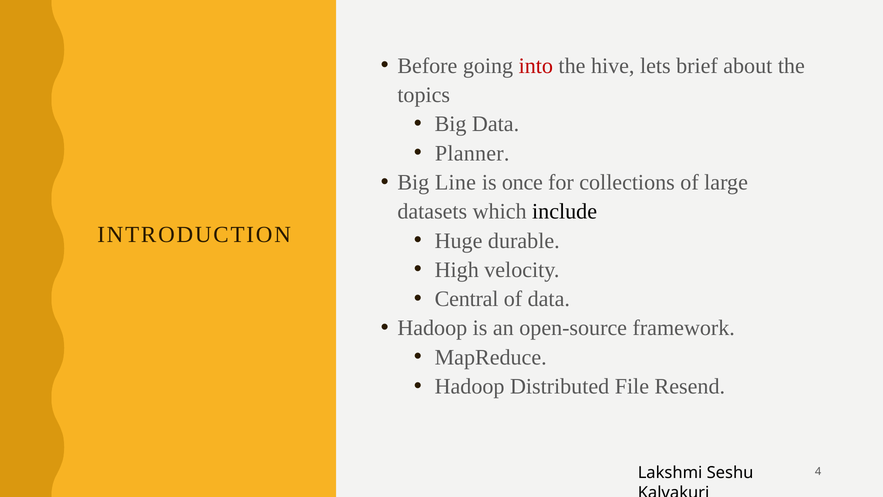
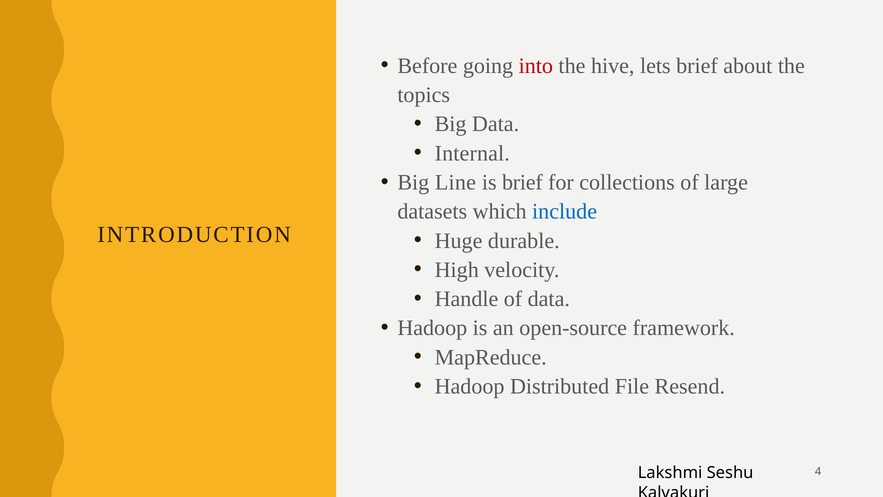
Planner: Planner -> Internal
is once: once -> brief
include colour: black -> blue
Central: Central -> Handle
